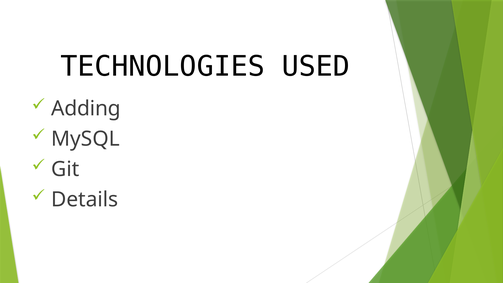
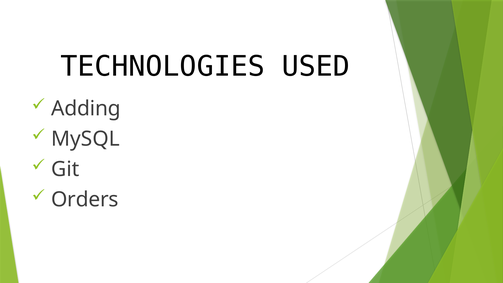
Details: Details -> Orders
